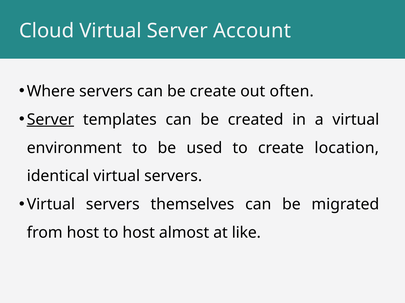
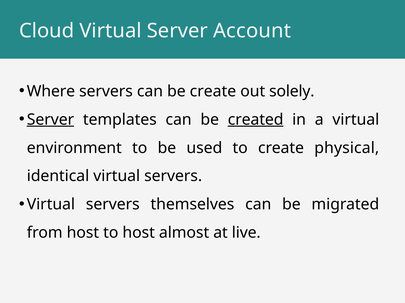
often: often -> solely
created underline: none -> present
location: location -> physical
like: like -> live
